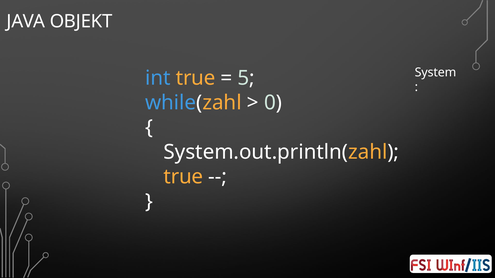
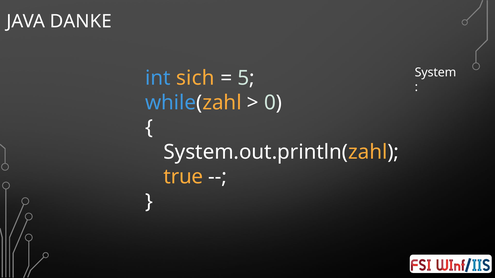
OBJEKT: OBJEKT -> DANKE
int true: true -> sich
